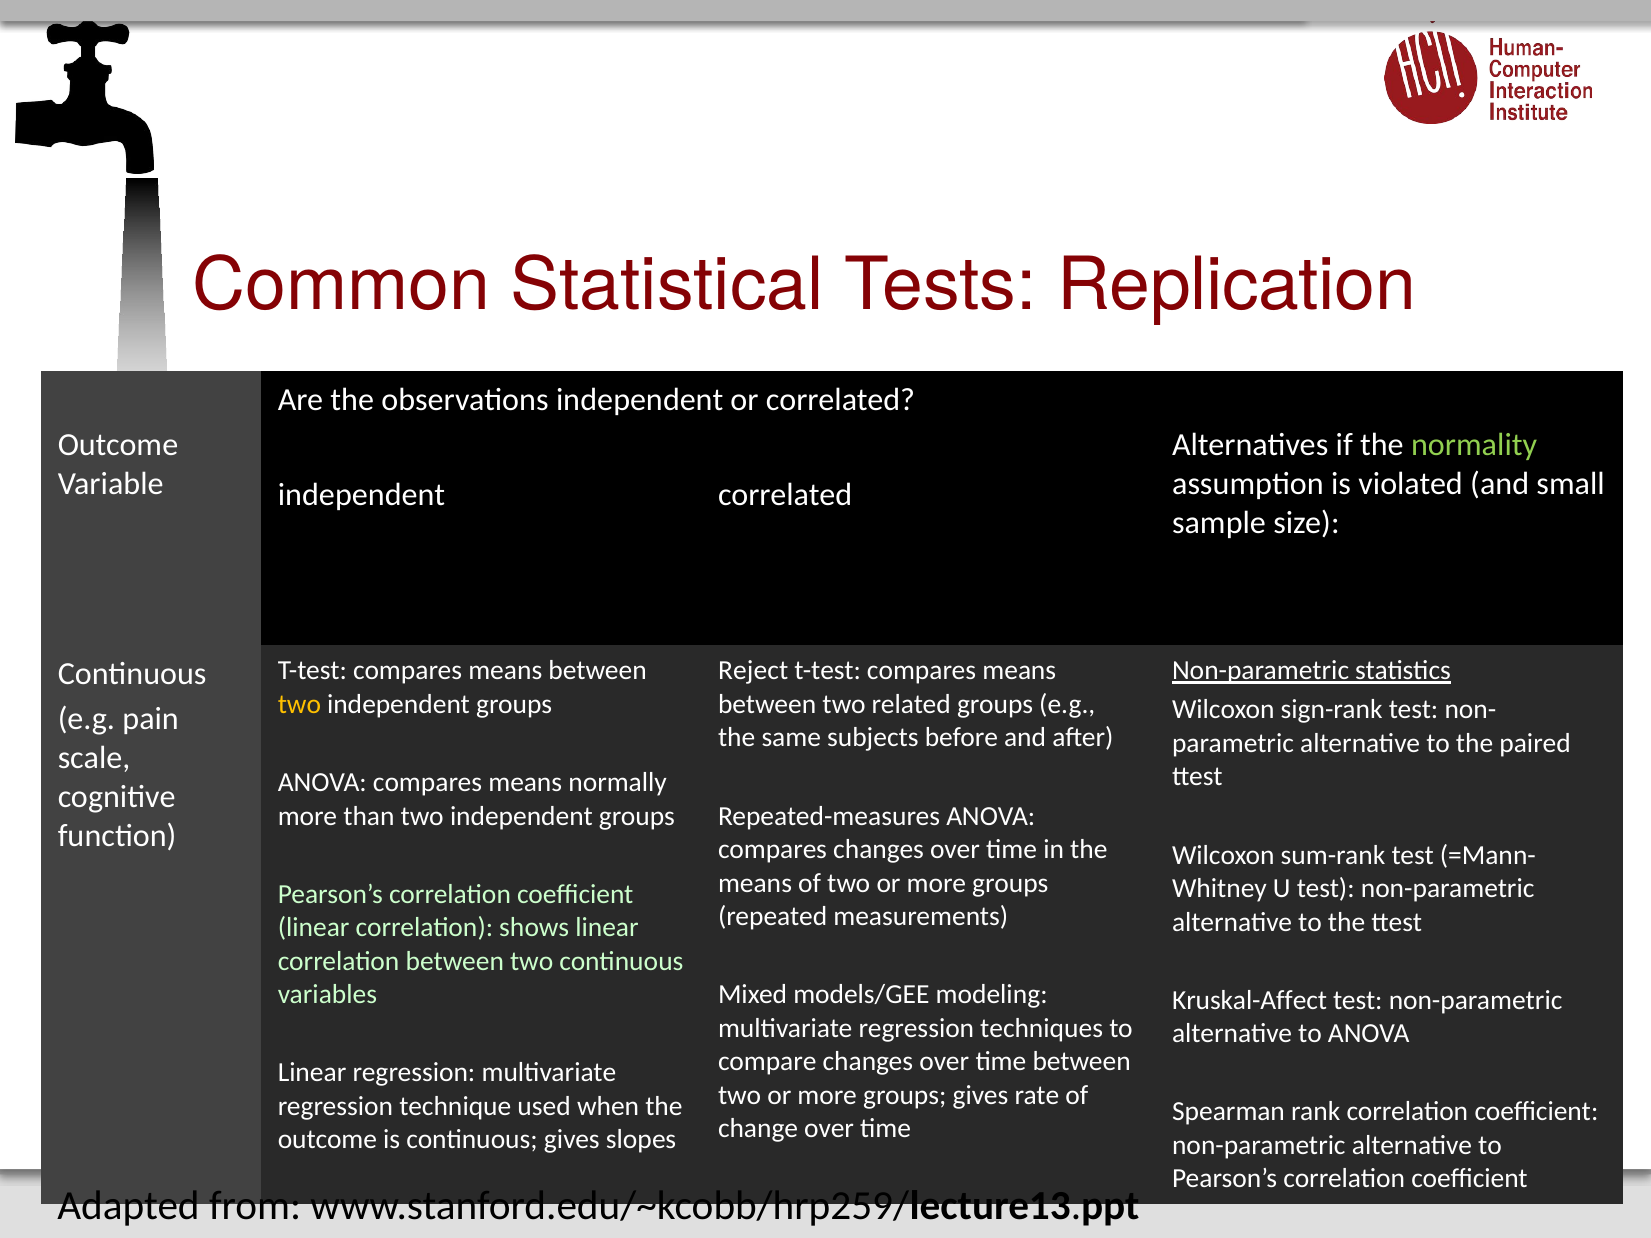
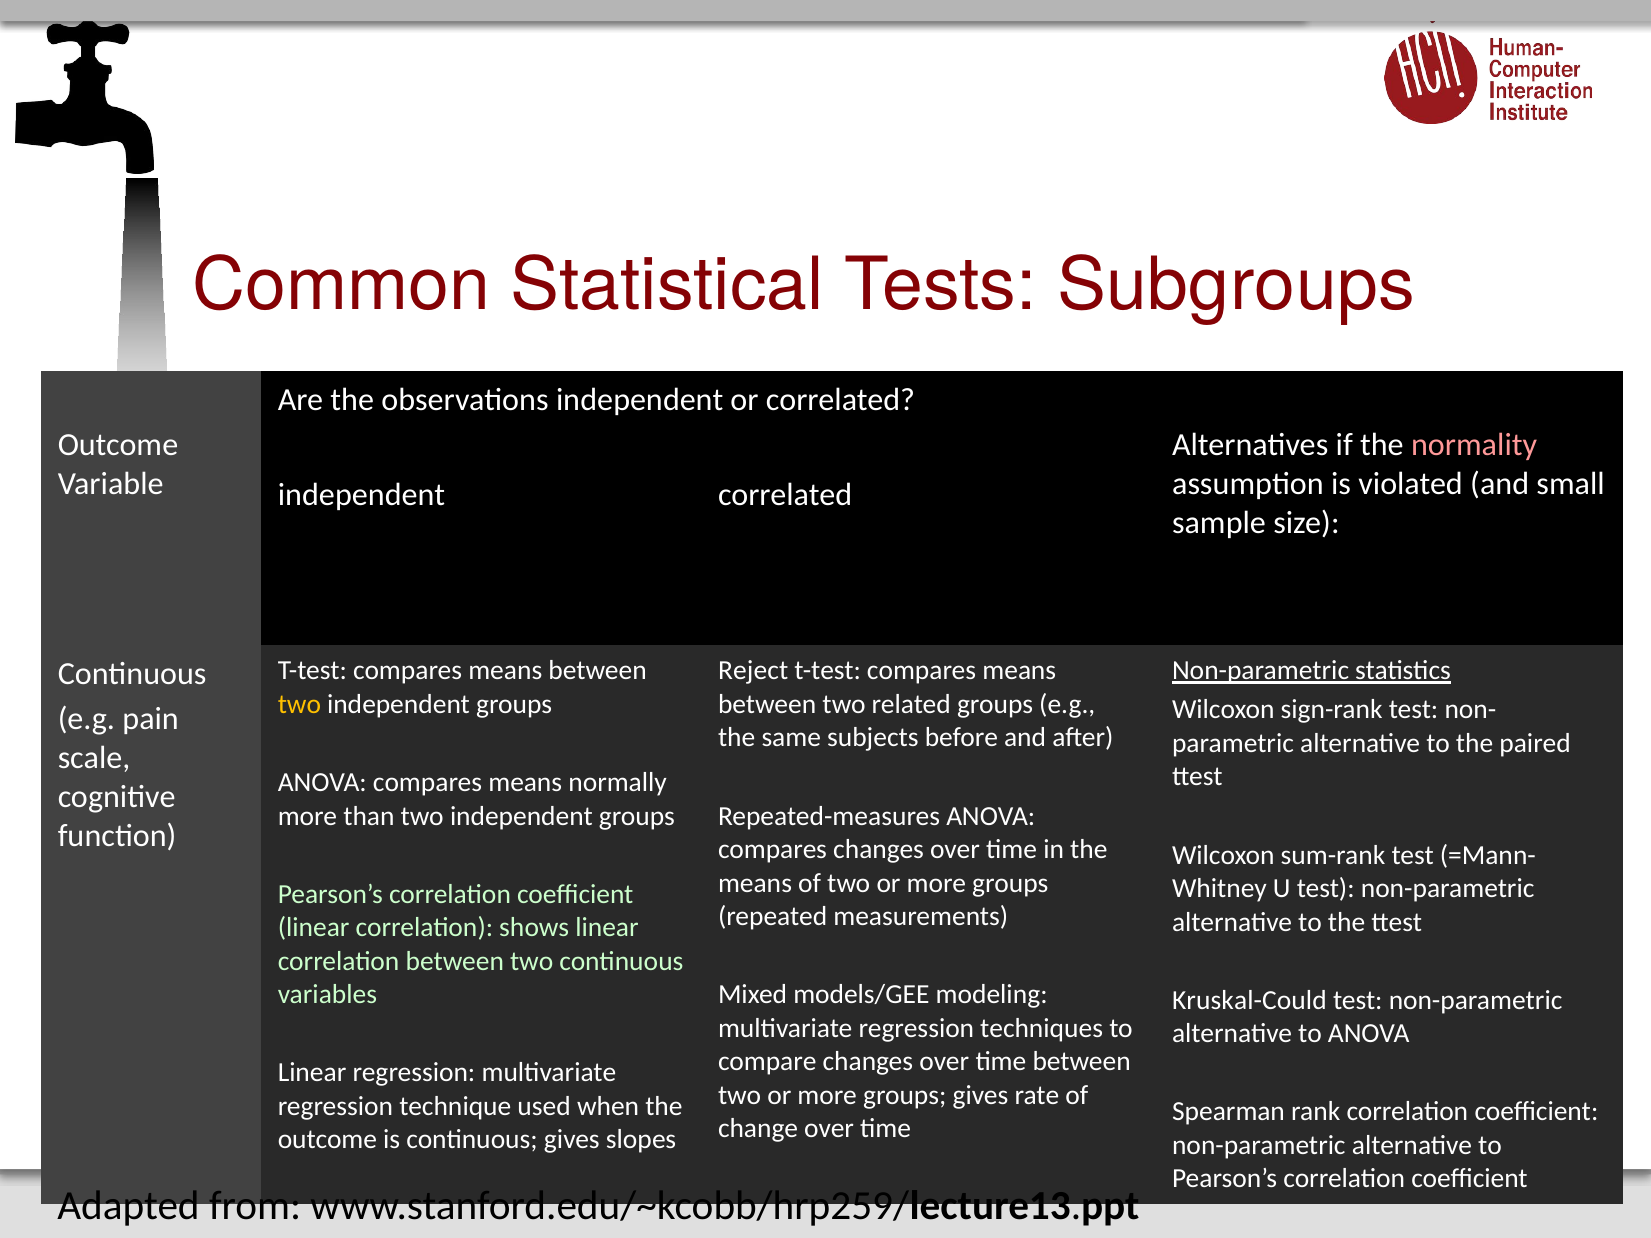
Replication: Replication -> Subgroups
normality colour: light green -> pink
Kruskal-Affect: Kruskal-Affect -> Kruskal-Could
